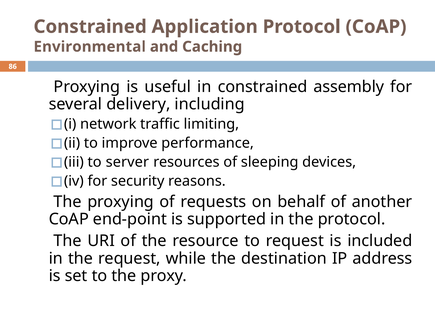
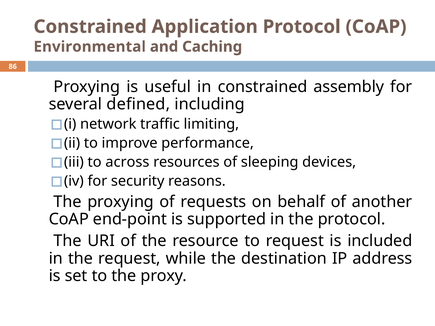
delivery: delivery -> defined
server: server -> across
